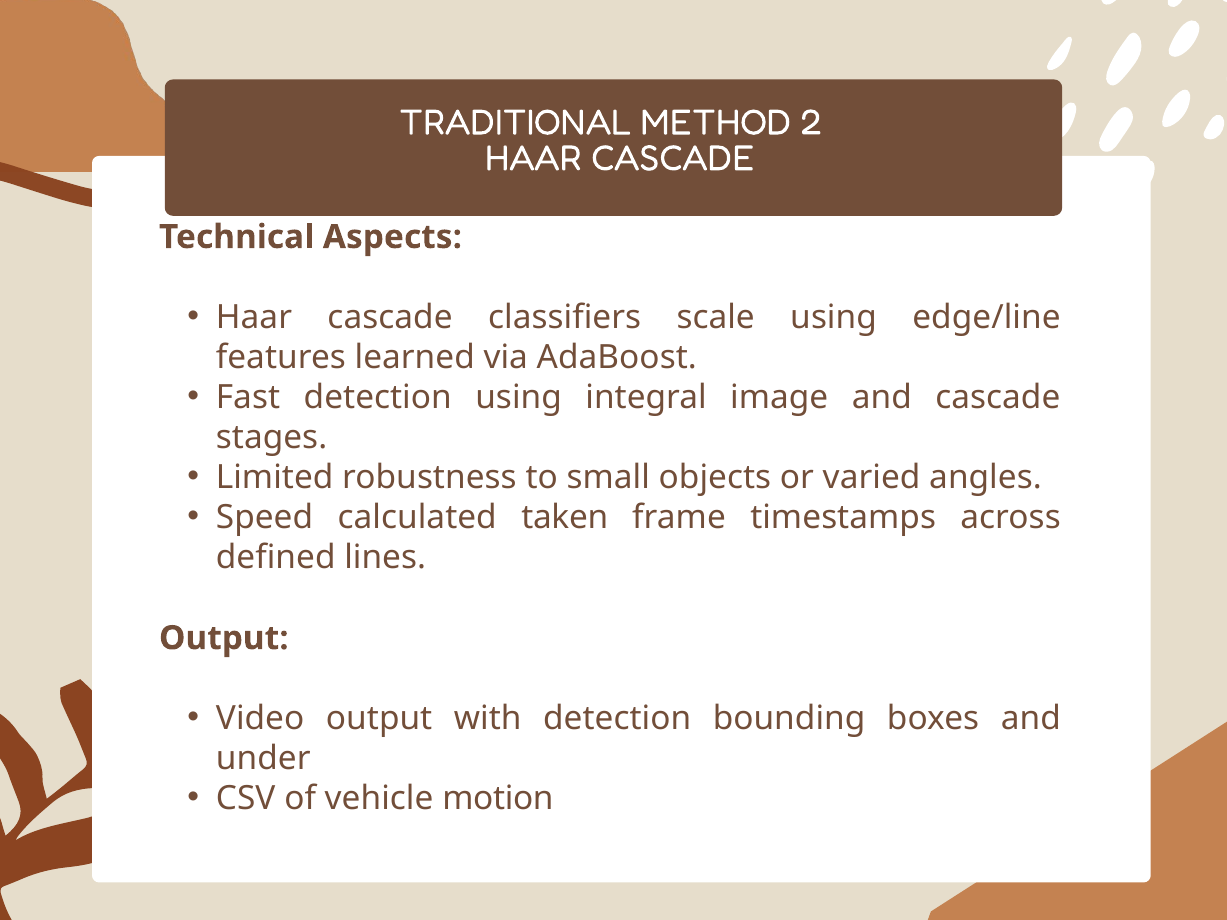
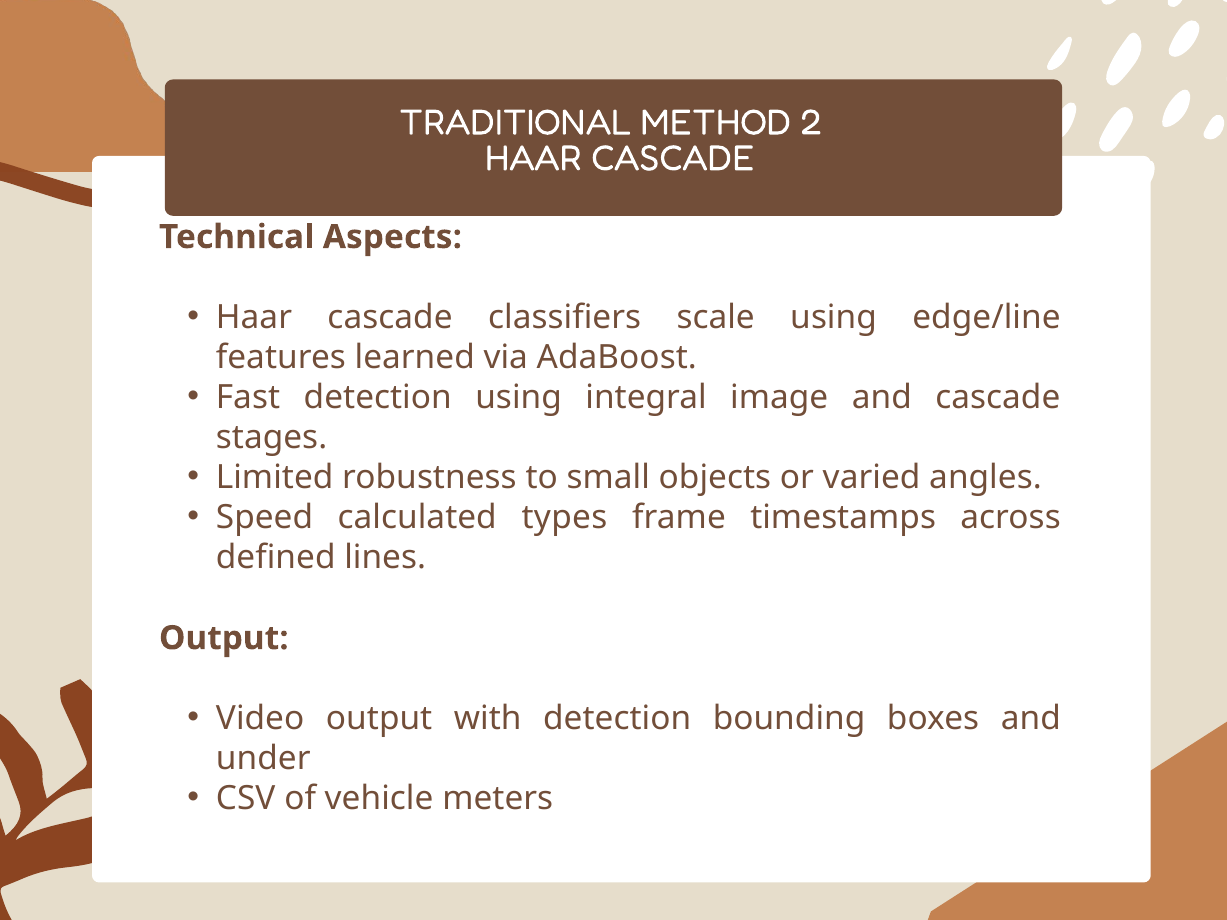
taken: taken -> types
motion: motion -> meters
